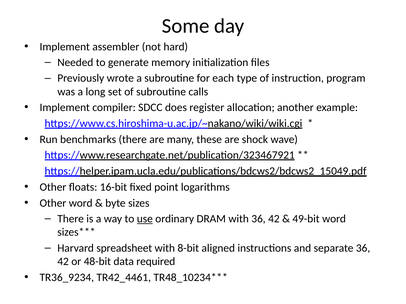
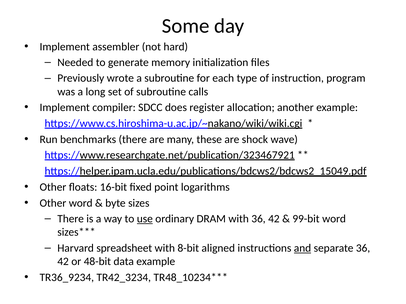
49-bit: 49-bit -> 99-bit
and underline: none -> present
data required: required -> example
TR42_4461: TR42_4461 -> TR42_3234
